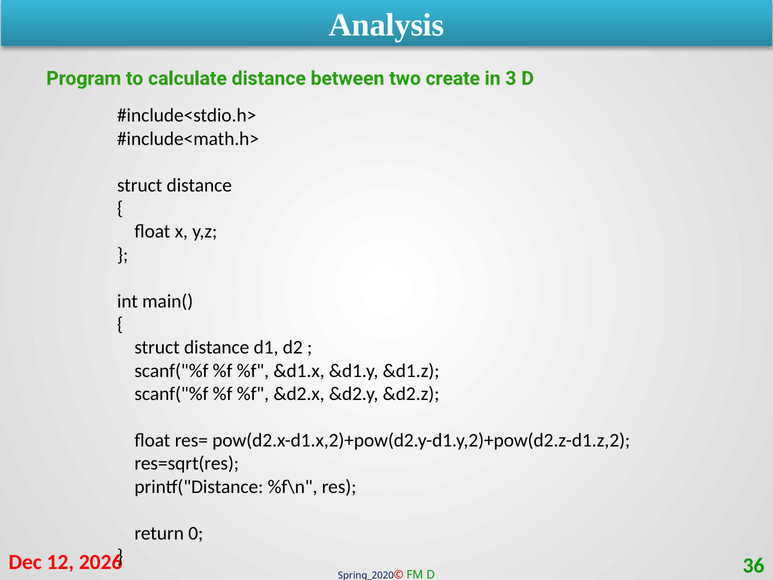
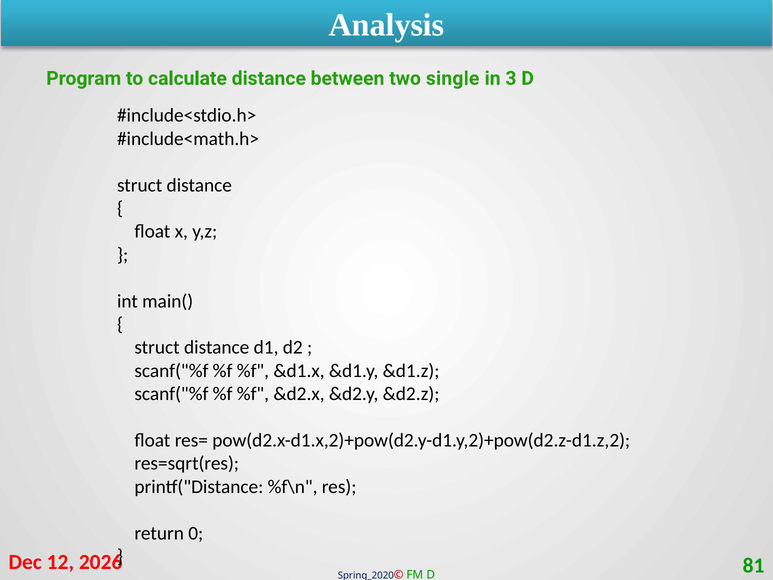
create: create -> single
36: 36 -> 81
